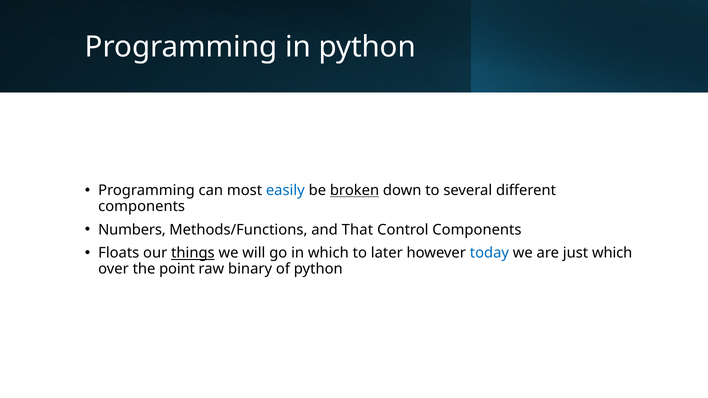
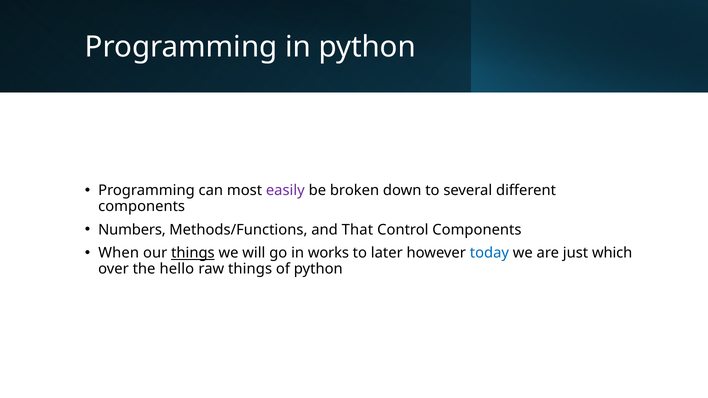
easily colour: blue -> purple
broken underline: present -> none
Floats: Floats -> When
in which: which -> works
point: point -> hello
raw binary: binary -> things
